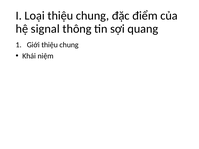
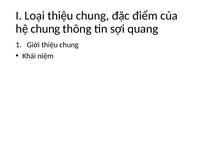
hệ signal: signal -> chung
